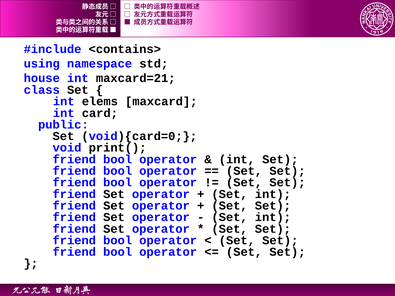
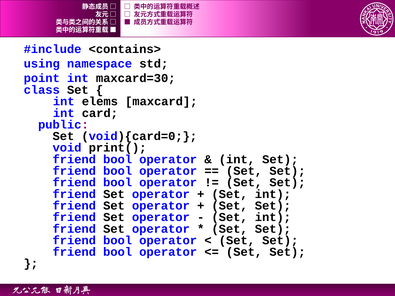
house: house -> point
maxcard=21: maxcard=21 -> maxcard=30
